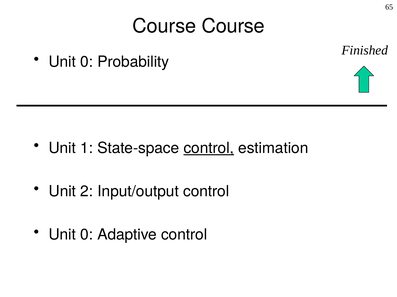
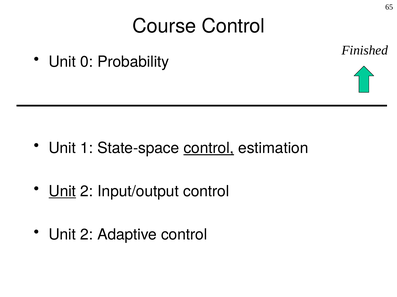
Course Course: Course -> Control
Unit at (62, 192) underline: none -> present
0 at (87, 235): 0 -> 2
